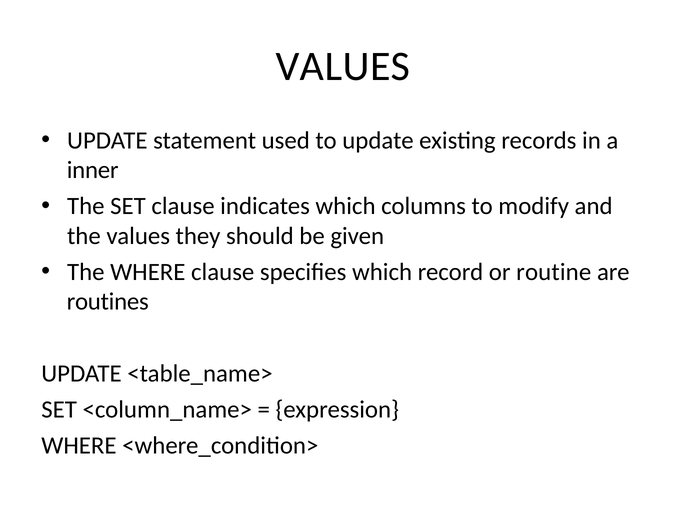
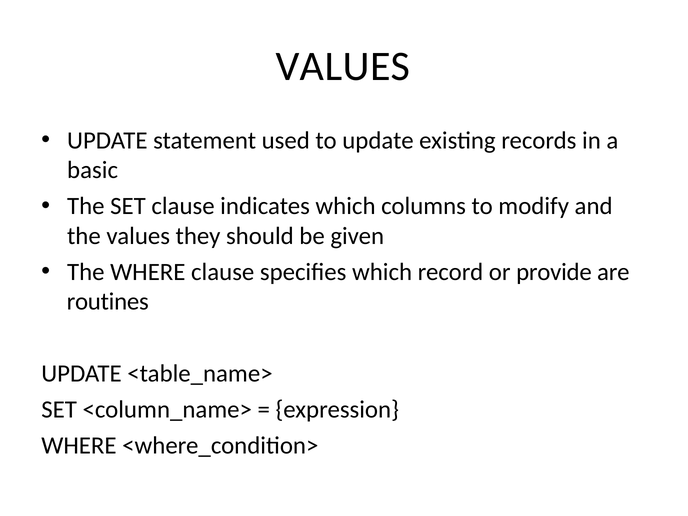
inner: inner -> basic
routine: routine -> provide
